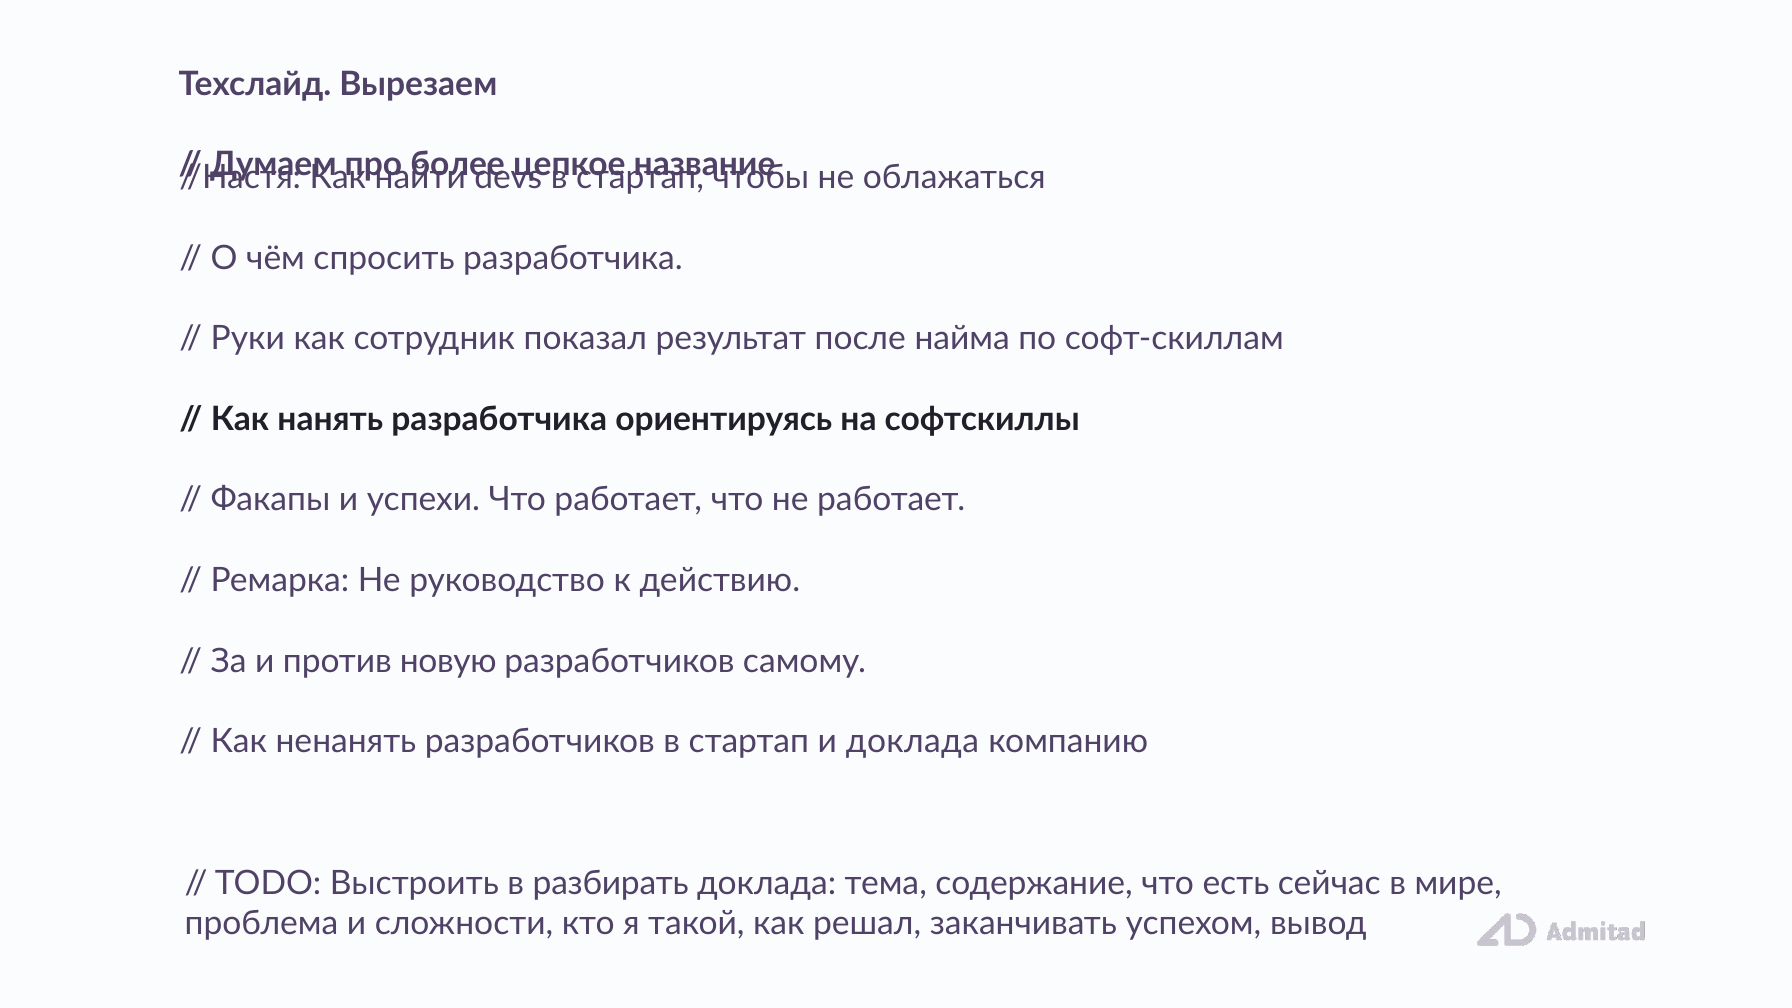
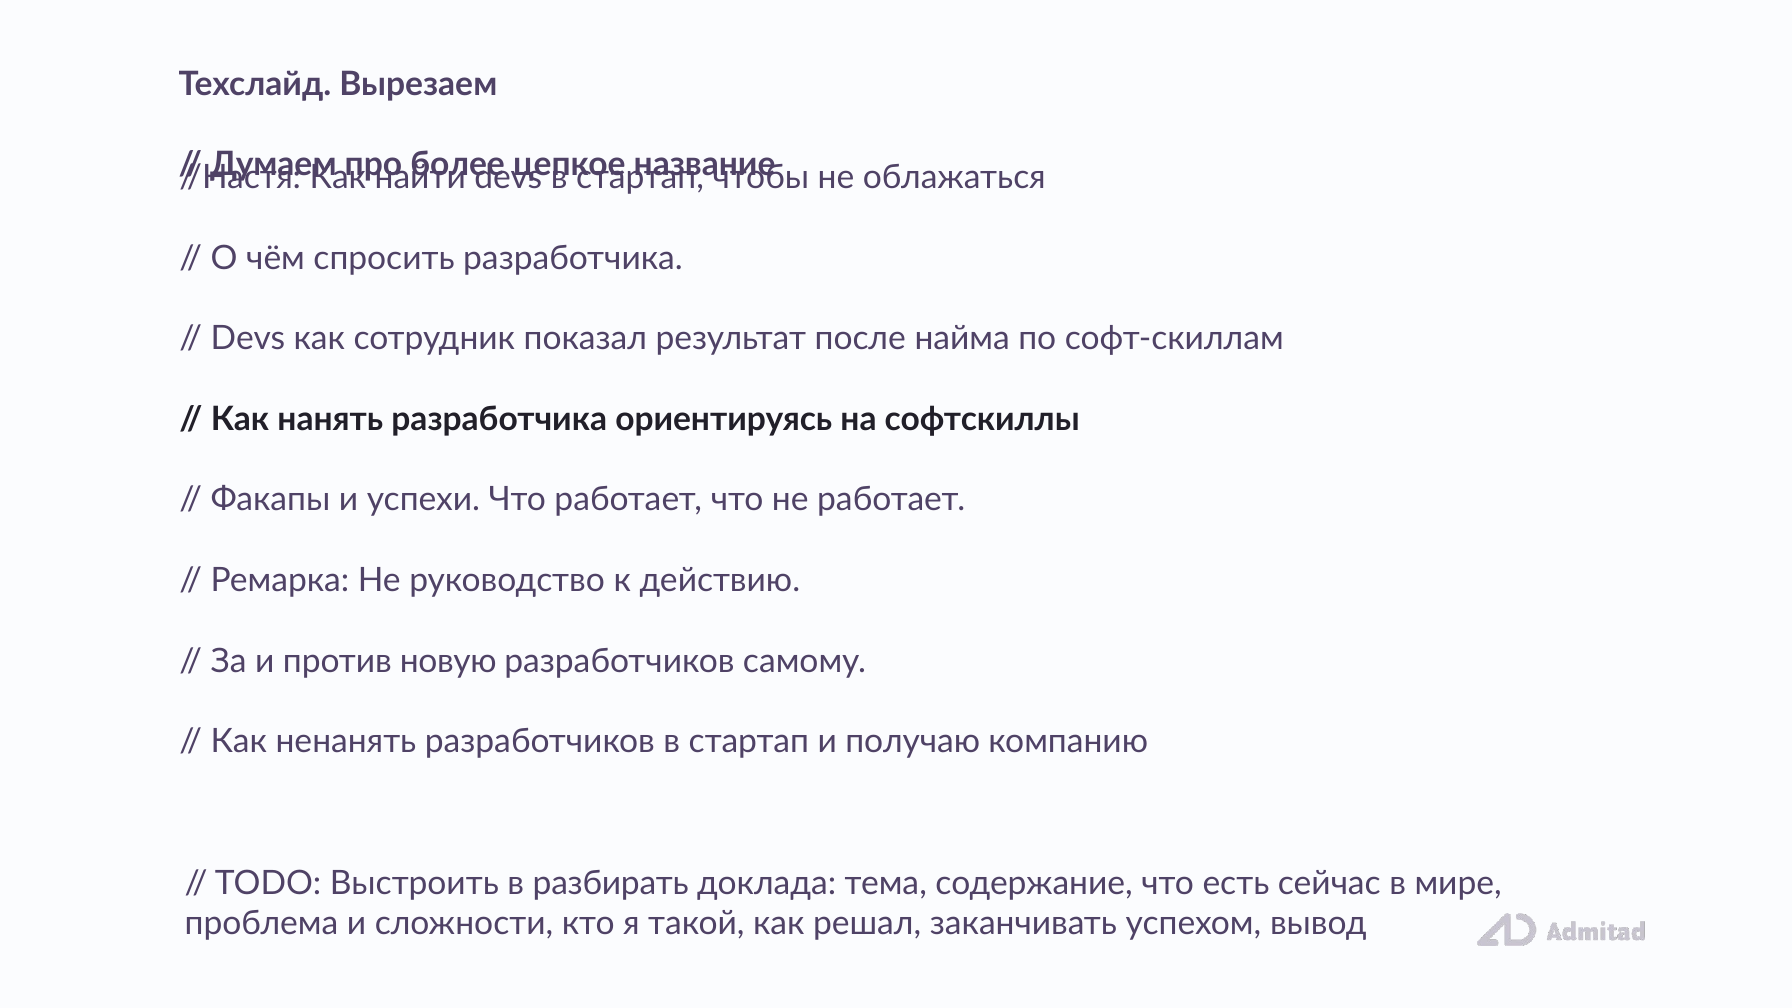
Руки at (248, 339): Руки -> Devs
и доклада: доклада -> получаю
